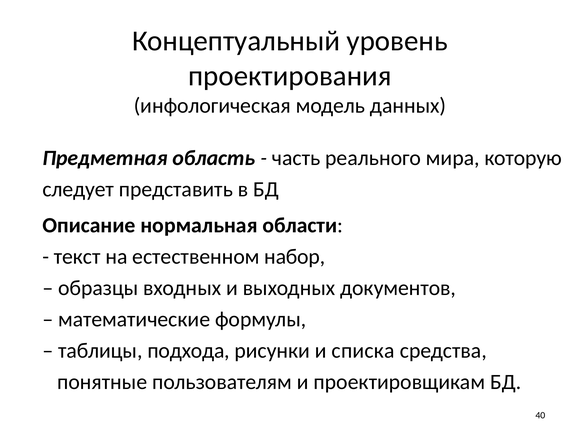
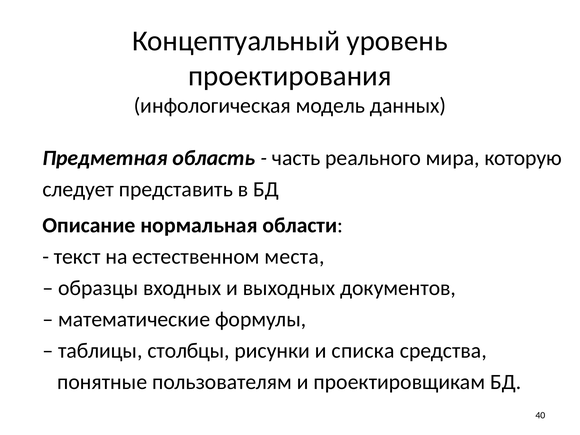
набор: набор -> места
подхода: подхода -> столбцы
